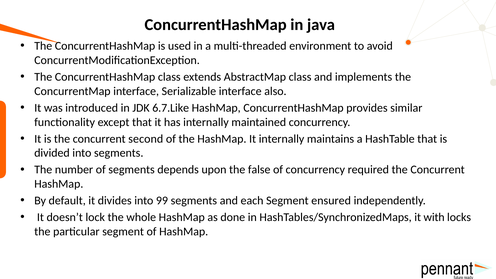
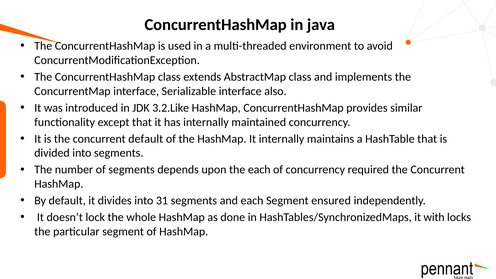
6.7.Like: 6.7.Like -> 3.2.Like
concurrent second: second -> default
the false: false -> each
99: 99 -> 31
